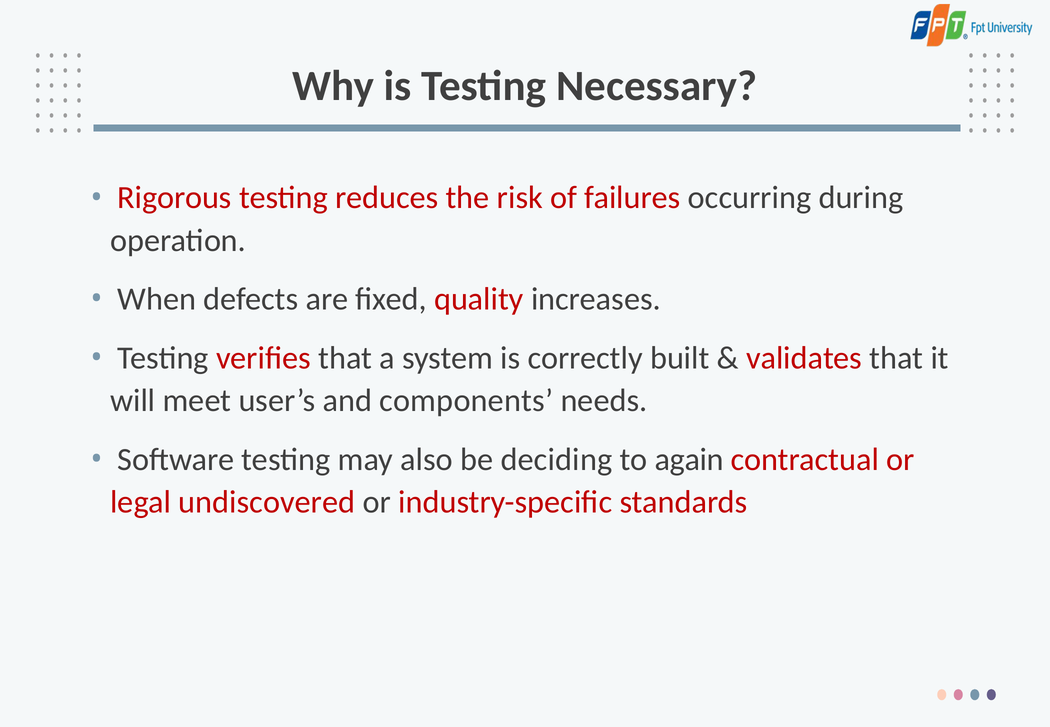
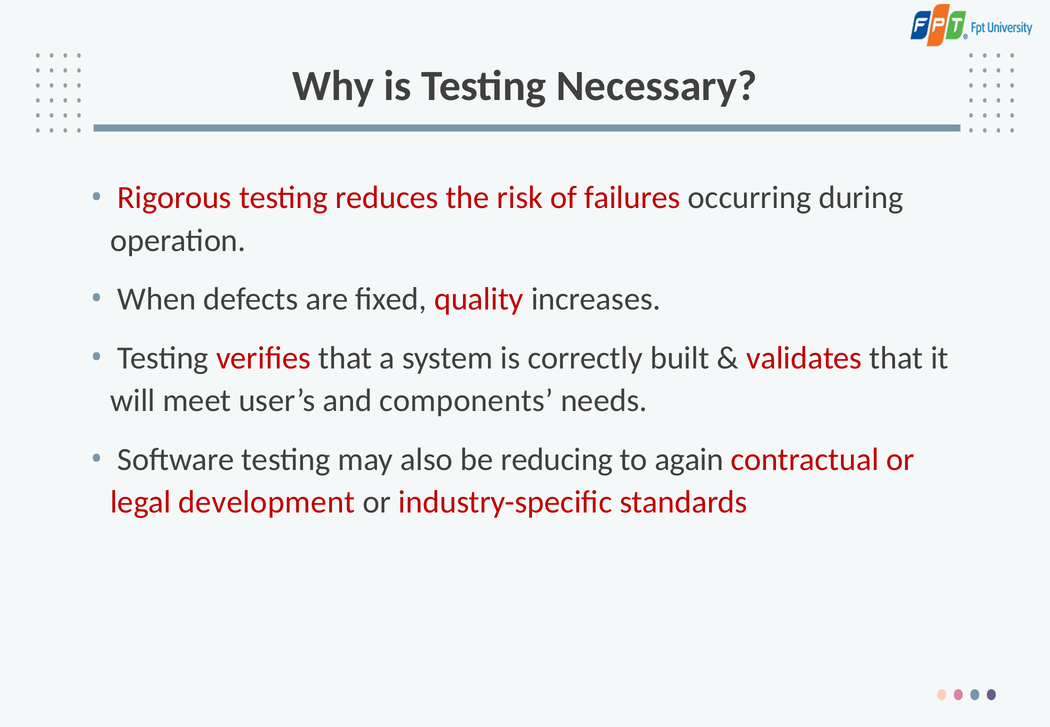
deciding: deciding -> reducing
undiscovered: undiscovered -> development
